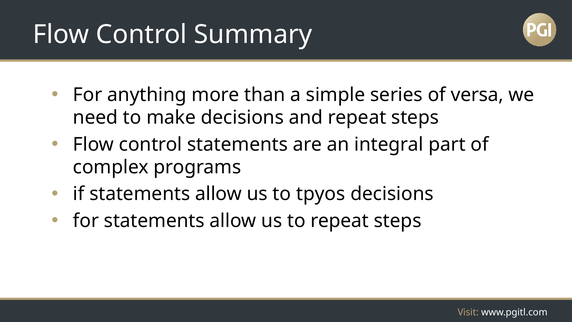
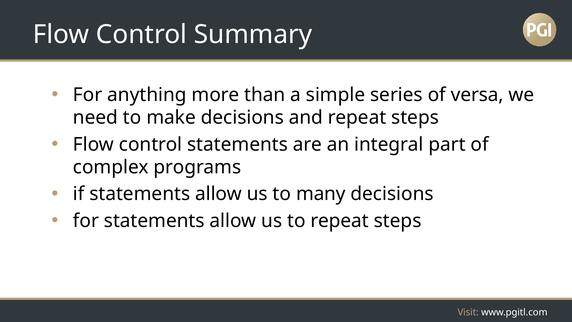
tpyos: tpyos -> many
